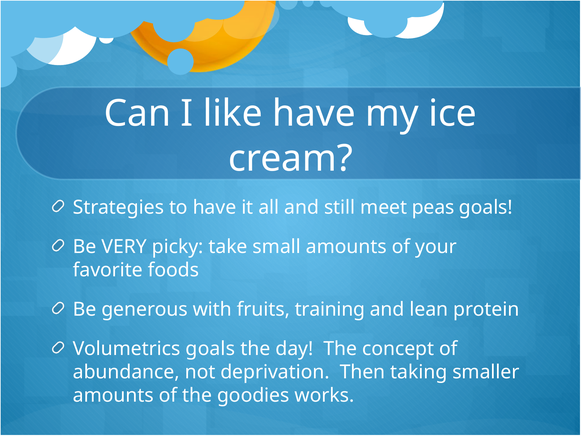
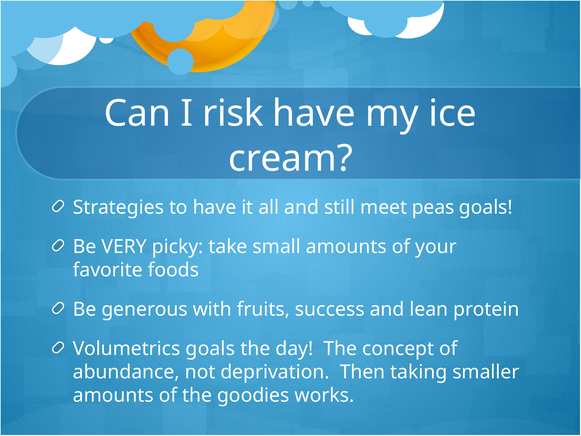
like: like -> risk
training: training -> success
